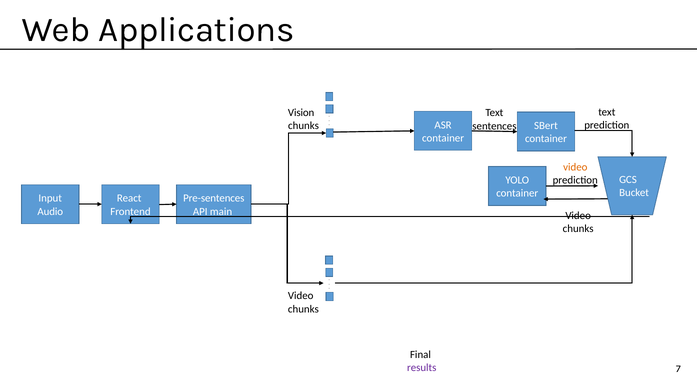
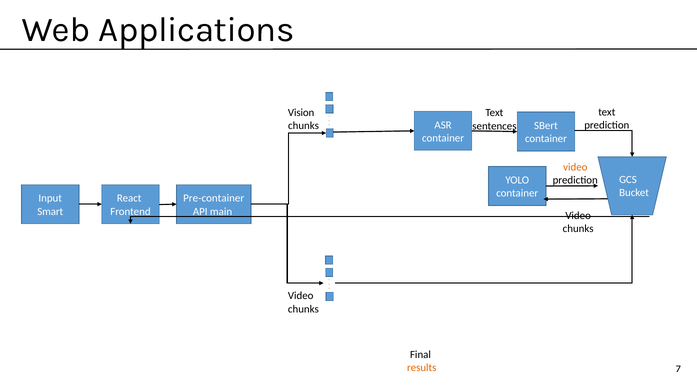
Pre-sentences: Pre-sentences -> Pre-container
Audio: Audio -> Smart
results colour: purple -> orange
